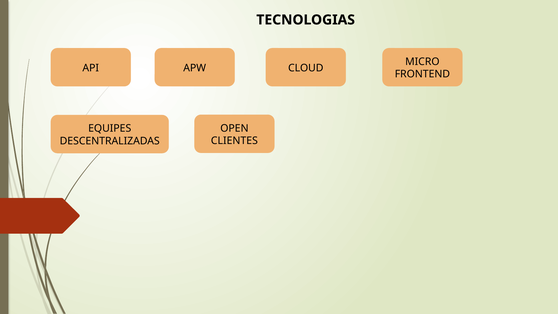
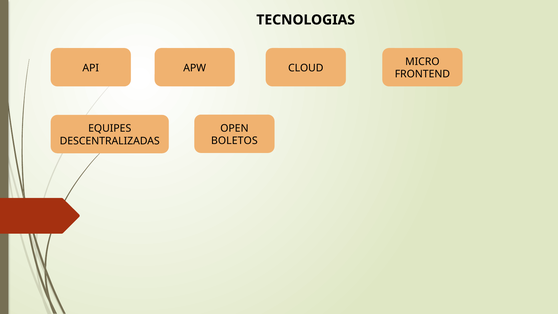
CLIENTES: CLIENTES -> BOLETOS
